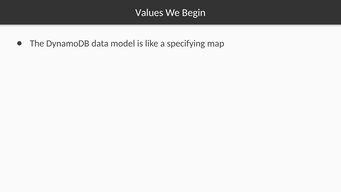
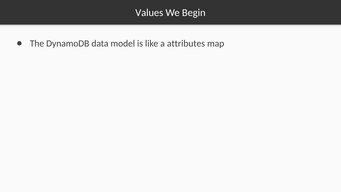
specifying: specifying -> attributes
